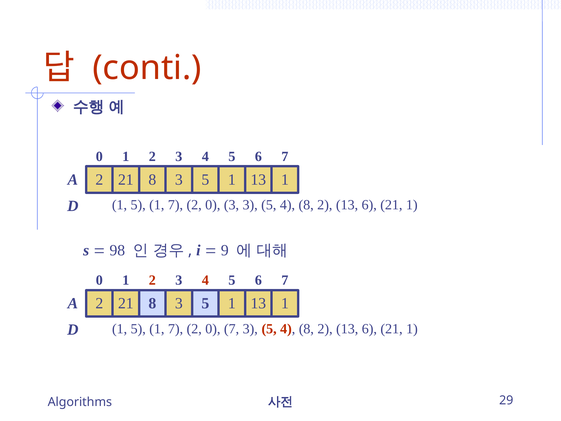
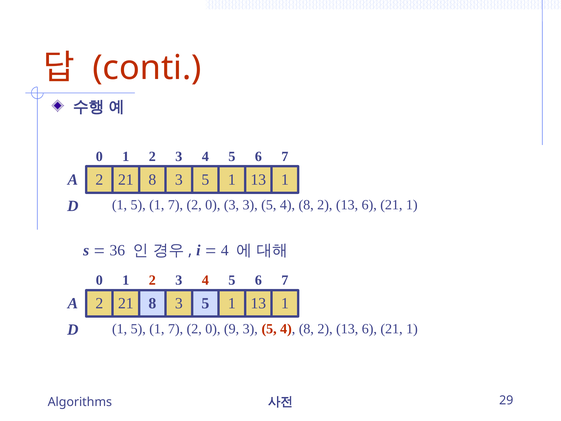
98: 98 -> 36
9 at (225, 250): 9 -> 4
0 7: 7 -> 9
